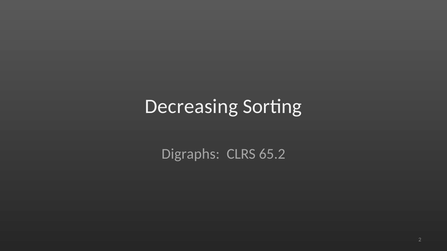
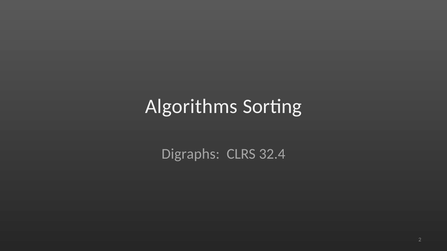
Decreasing: Decreasing -> Algorithms
65.2: 65.2 -> 32.4
